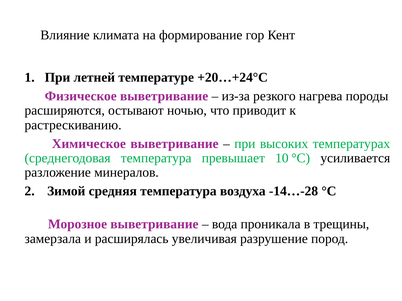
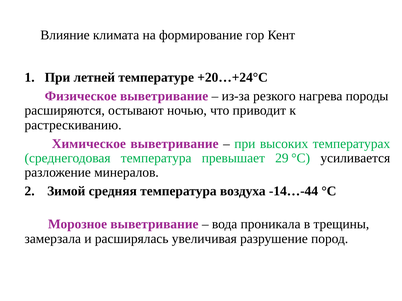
10: 10 -> 29
-14…-28: -14…-28 -> -14…-44
